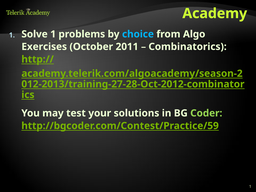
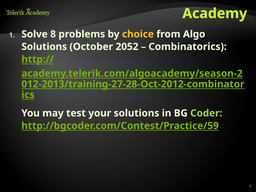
Solve 1: 1 -> 8
choice colour: light blue -> yellow
Exercises at (44, 47): Exercises -> Solutions
2011: 2011 -> 2052
